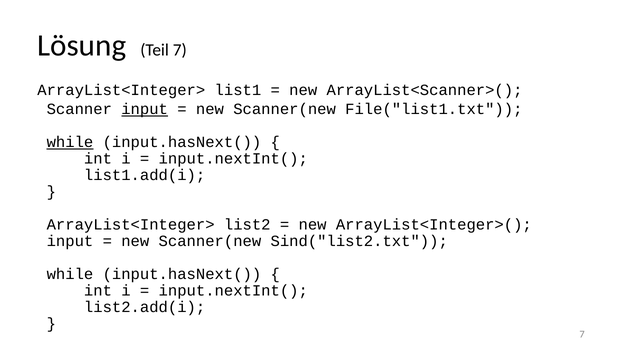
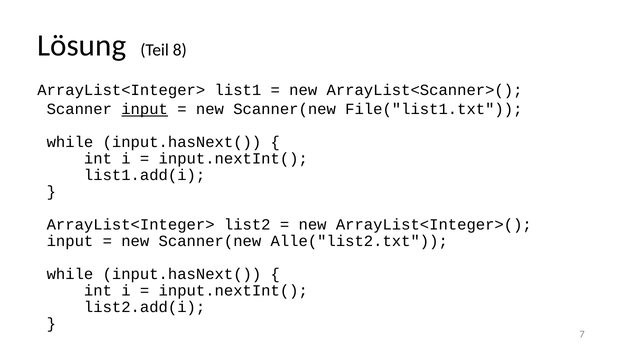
Teil 7: 7 -> 8
while at (70, 142) underline: present -> none
Sind("list2.txt: Sind("list2.txt -> Alle("list2.txt
